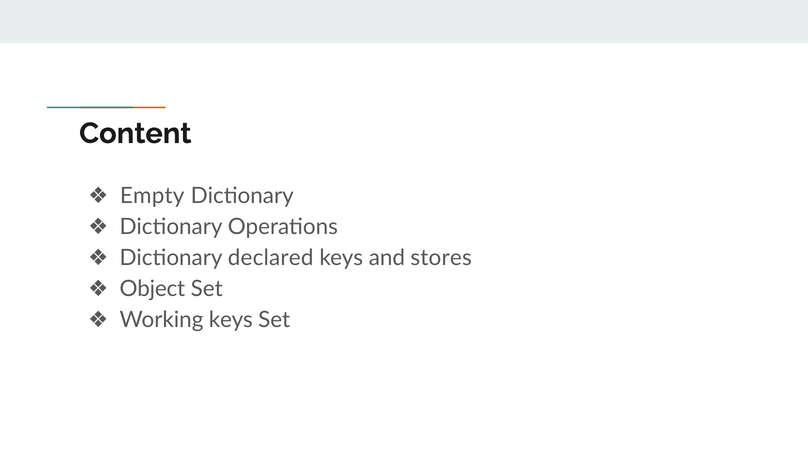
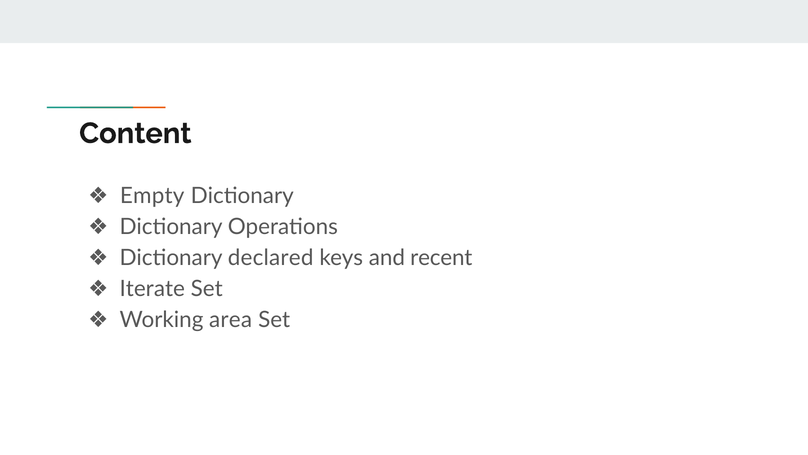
stores: stores -> recent
Object: Object -> Iterate
Working keys: keys -> area
